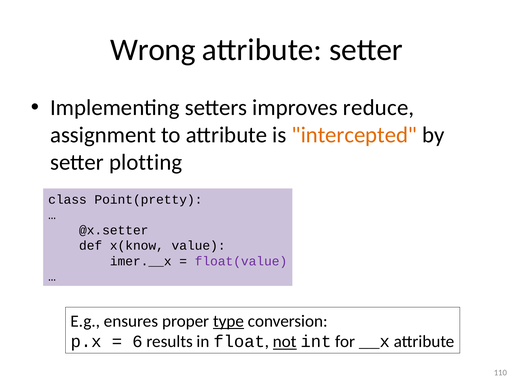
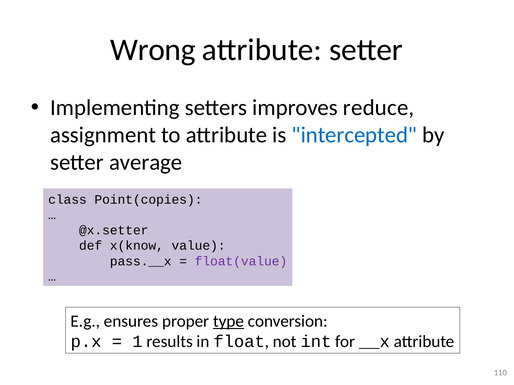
intercepted colour: orange -> blue
plotting: plotting -> average
Point(pretty: Point(pretty -> Point(copies
imer.__x: imer.__x -> pass.__x
6: 6 -> 1
not underline: present -> none
